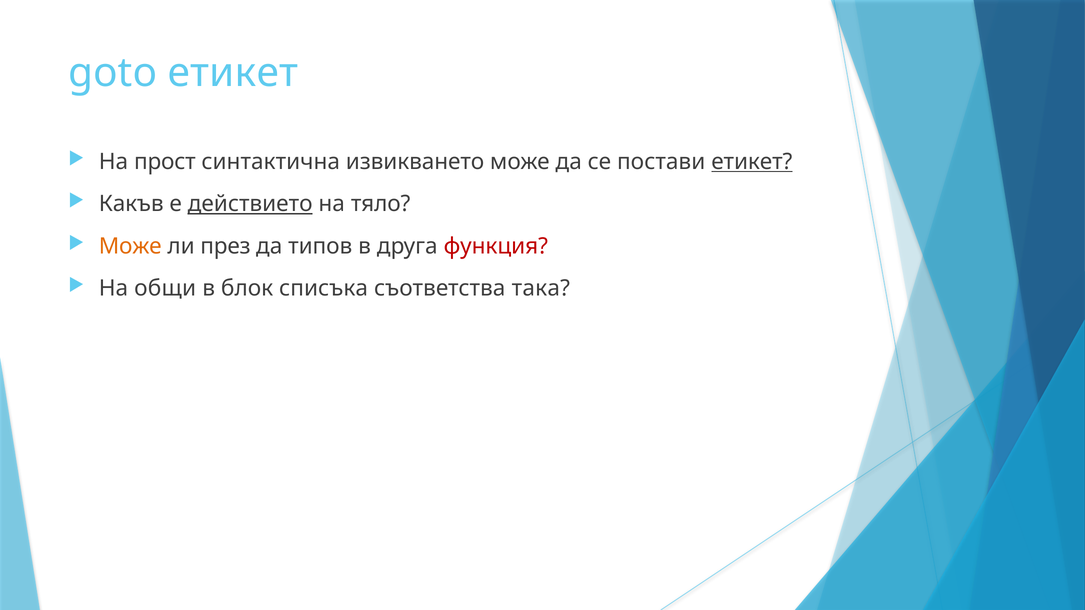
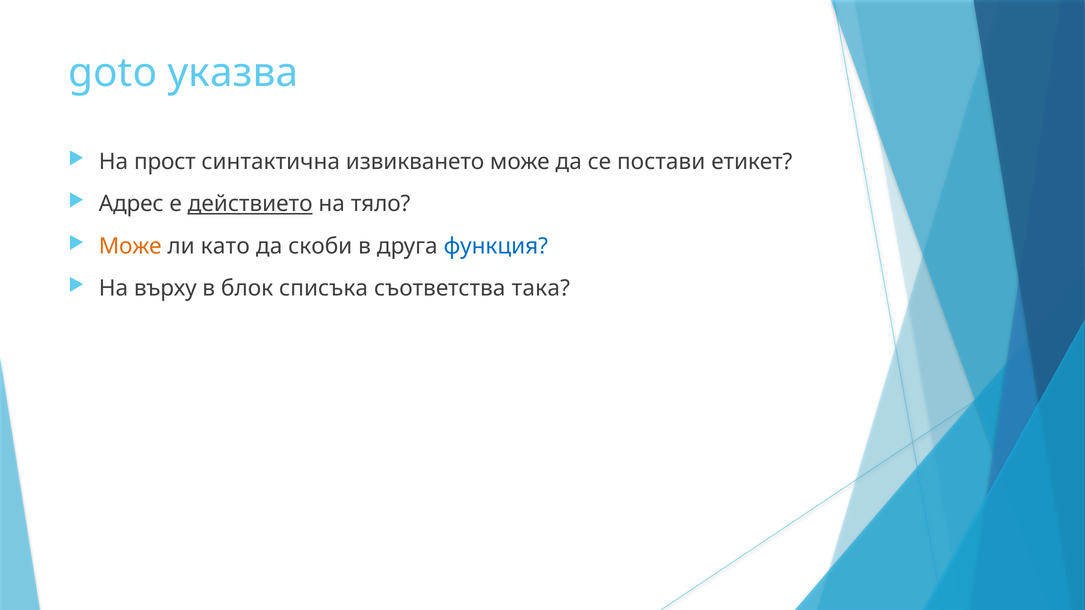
goto етикет: етикет -> указва
етикет at (752, 162) underline: present -> none
Какъв: Какъв -> Адрес
през: през -> като
типов: типов -> скоби
функция colour: red -> blue
общи: общи -> върху
